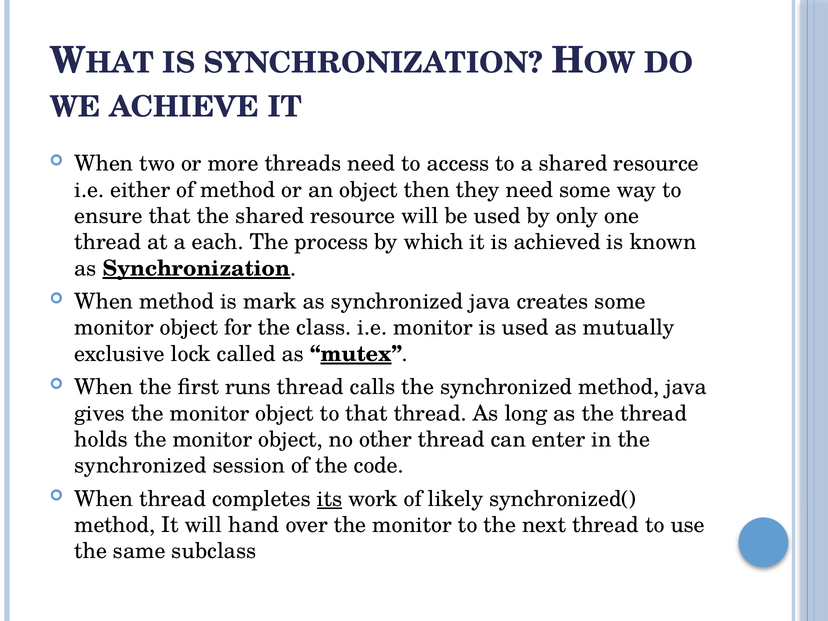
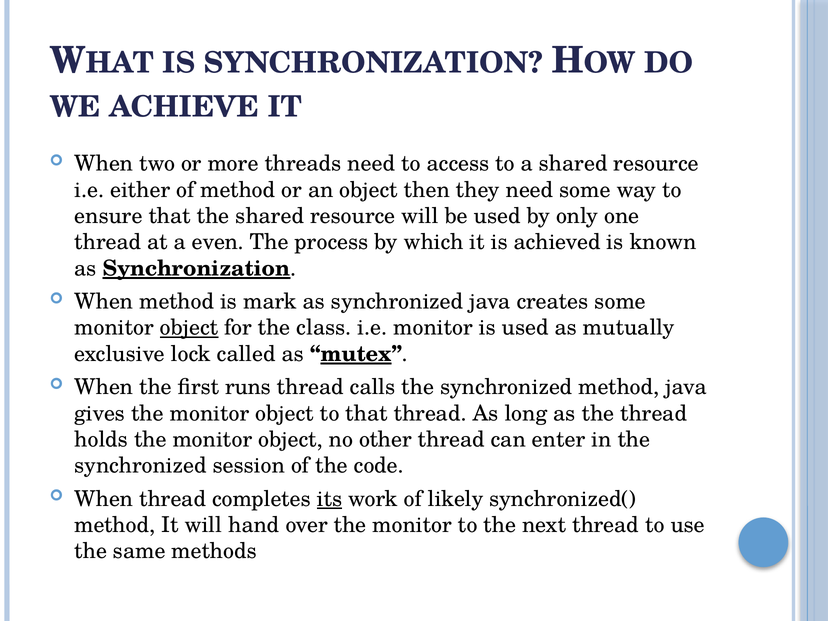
each: each -> even
object at (189, 328) underline: none -> present
subclass: subclass -> methods
